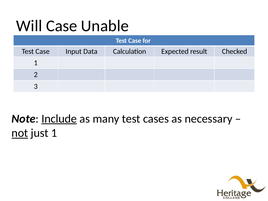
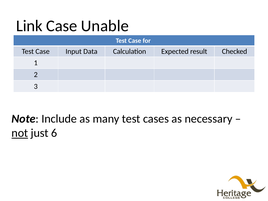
Will: Will -> Link
Include underline: present -> none
just 1: 1 -> 6
